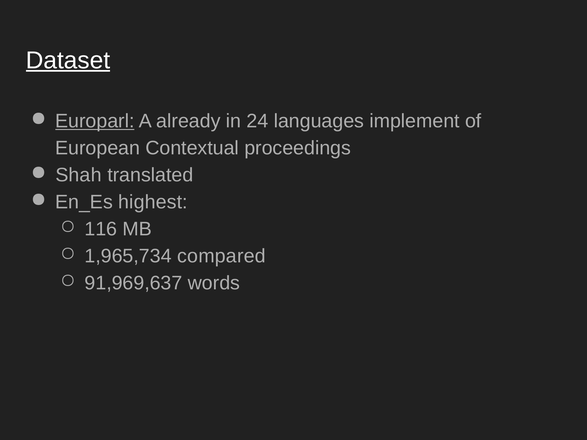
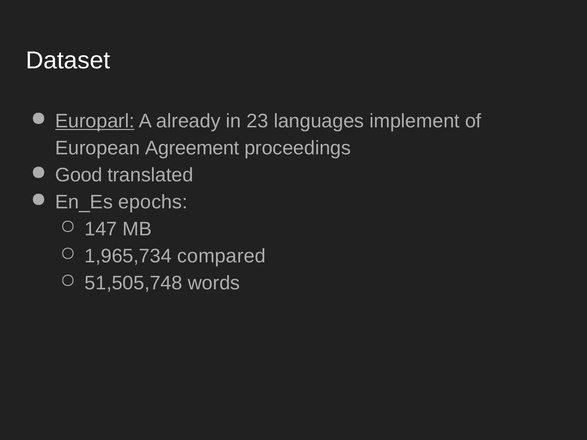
Dataset underline: present -> none
24: 24 -> 23
Contextual: Contextual -> Agreement
Shah: Shah -> Good
highest: highest -> epochs
116: 116 -> 147
91,969,637: 91,969,637 -> 51,505,748
